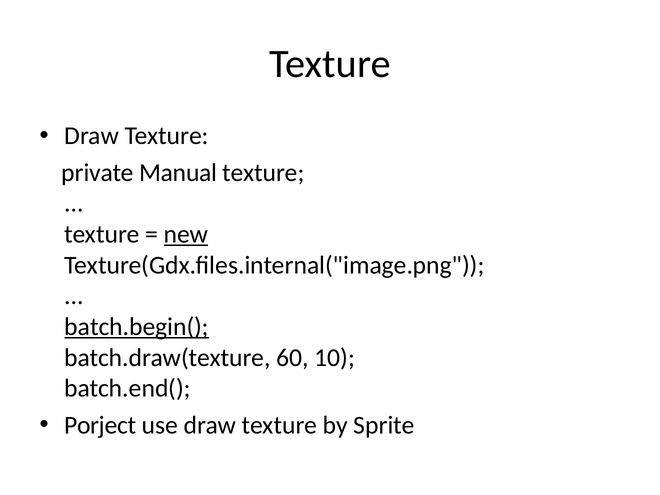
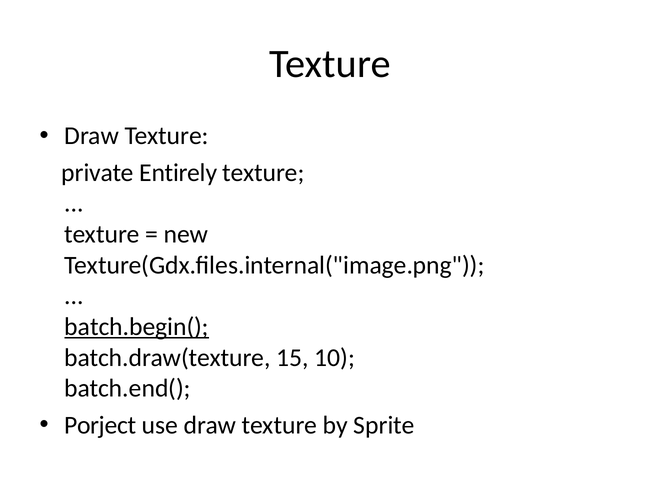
Manual: Manual -> Entirely
new underline: present -> none
60: 60 -> 15
